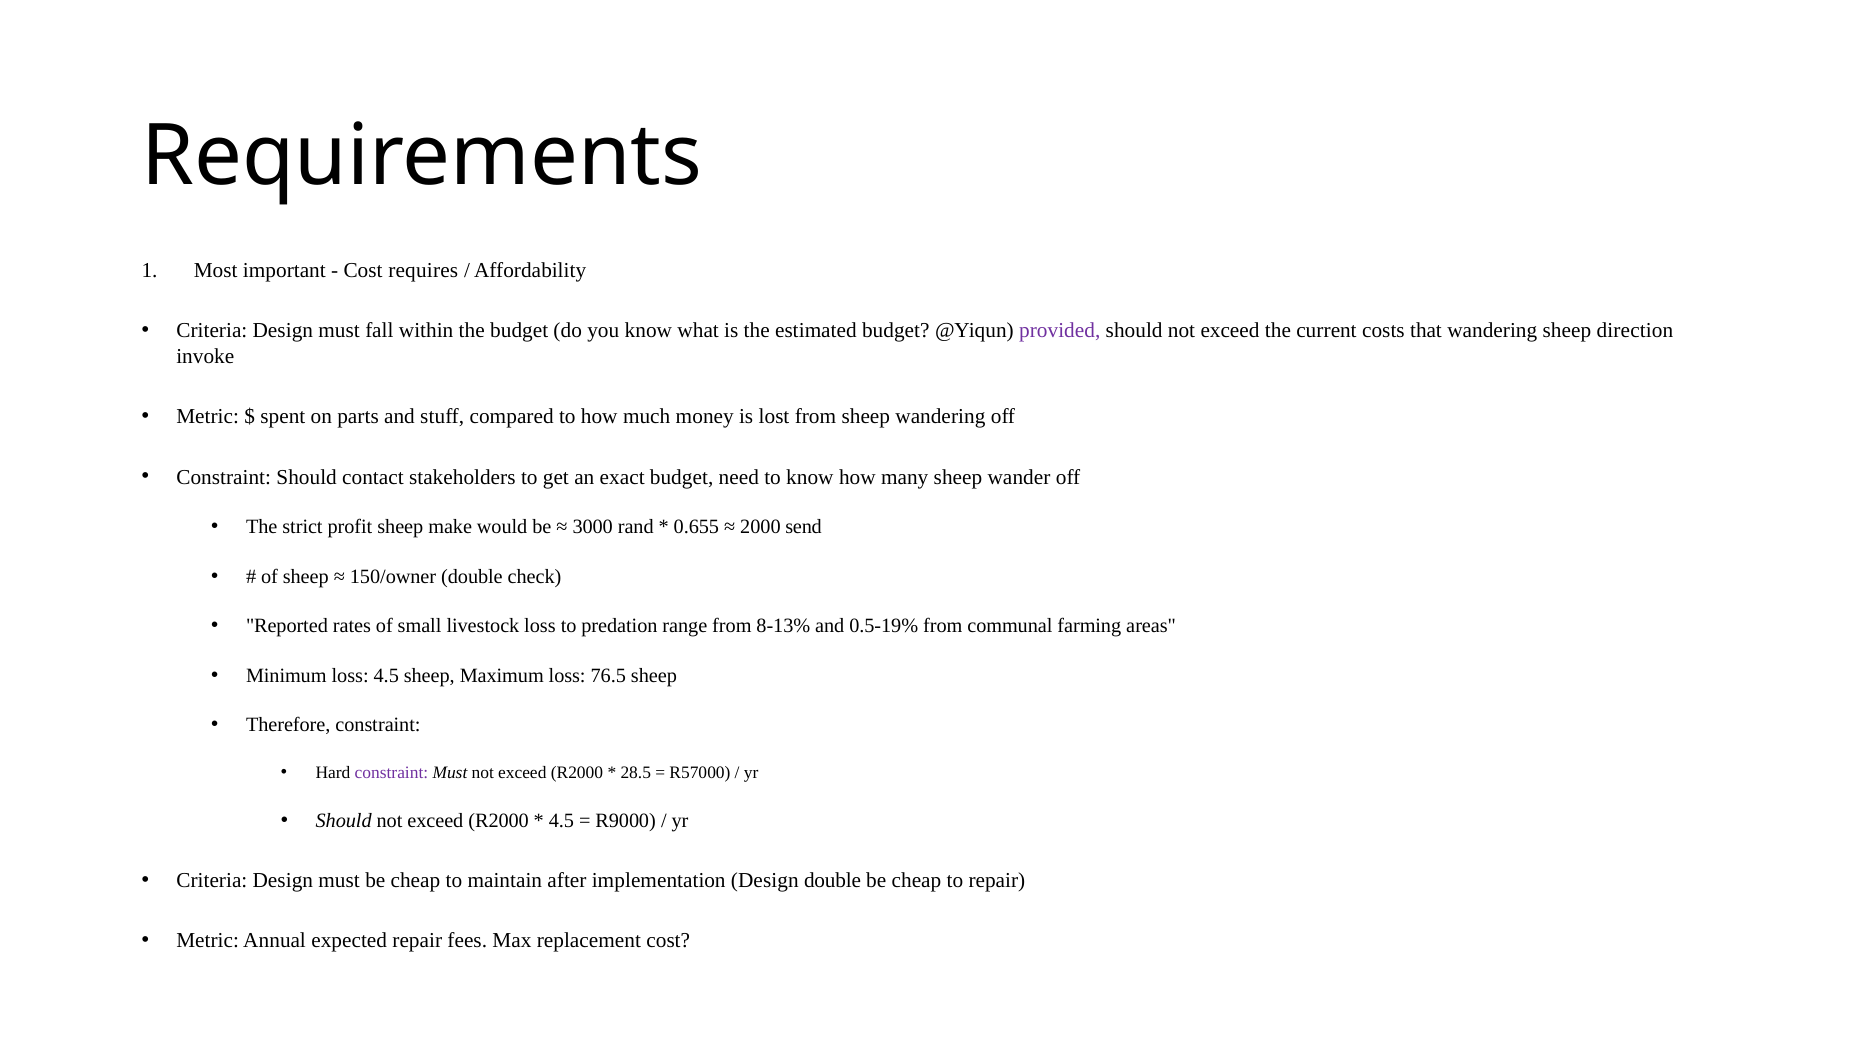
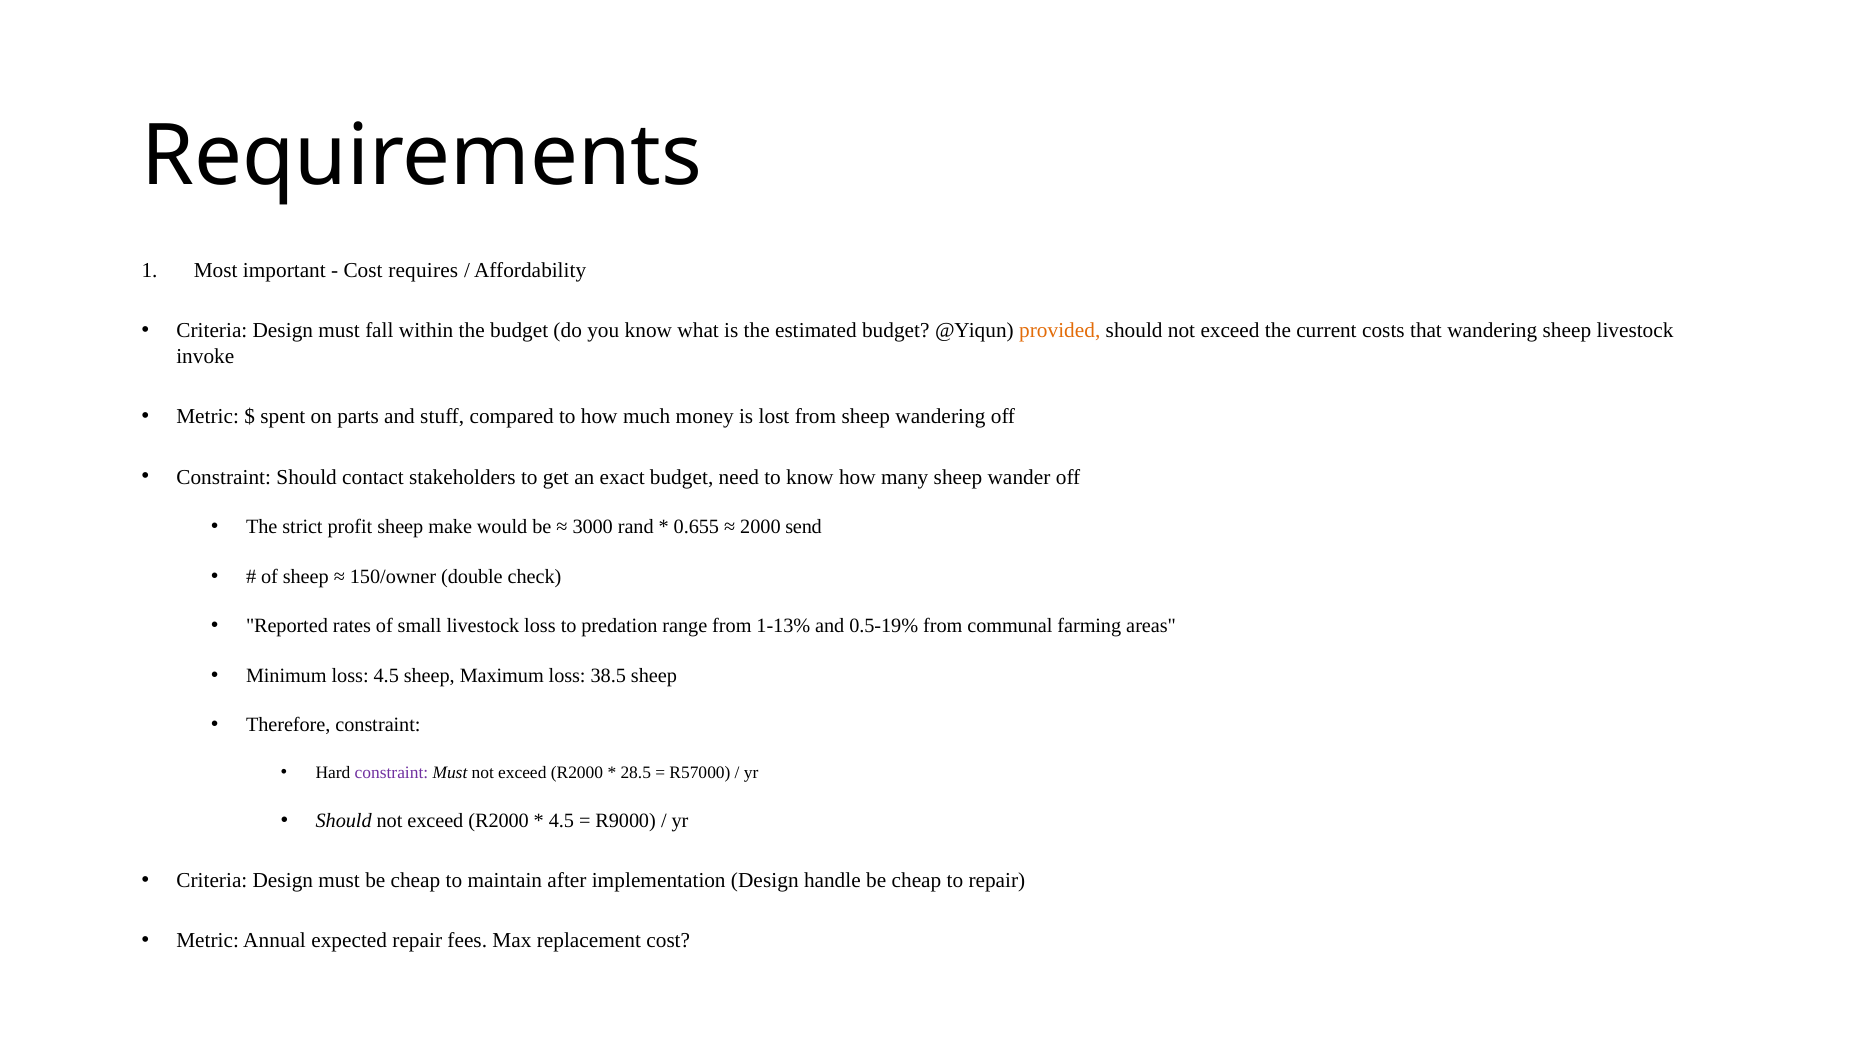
provided colour: purple -> orange
sheep direction: direction -> livestock
8-13%: 8-13% -> 1-13%
76.5: 76.5 -> 38.5
Design double: double -> handle
